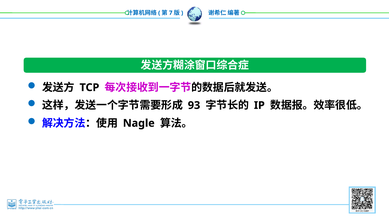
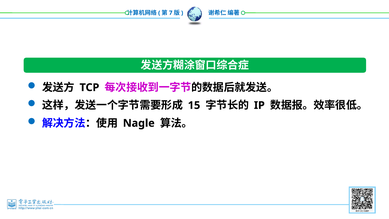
93: 93 -> 15
